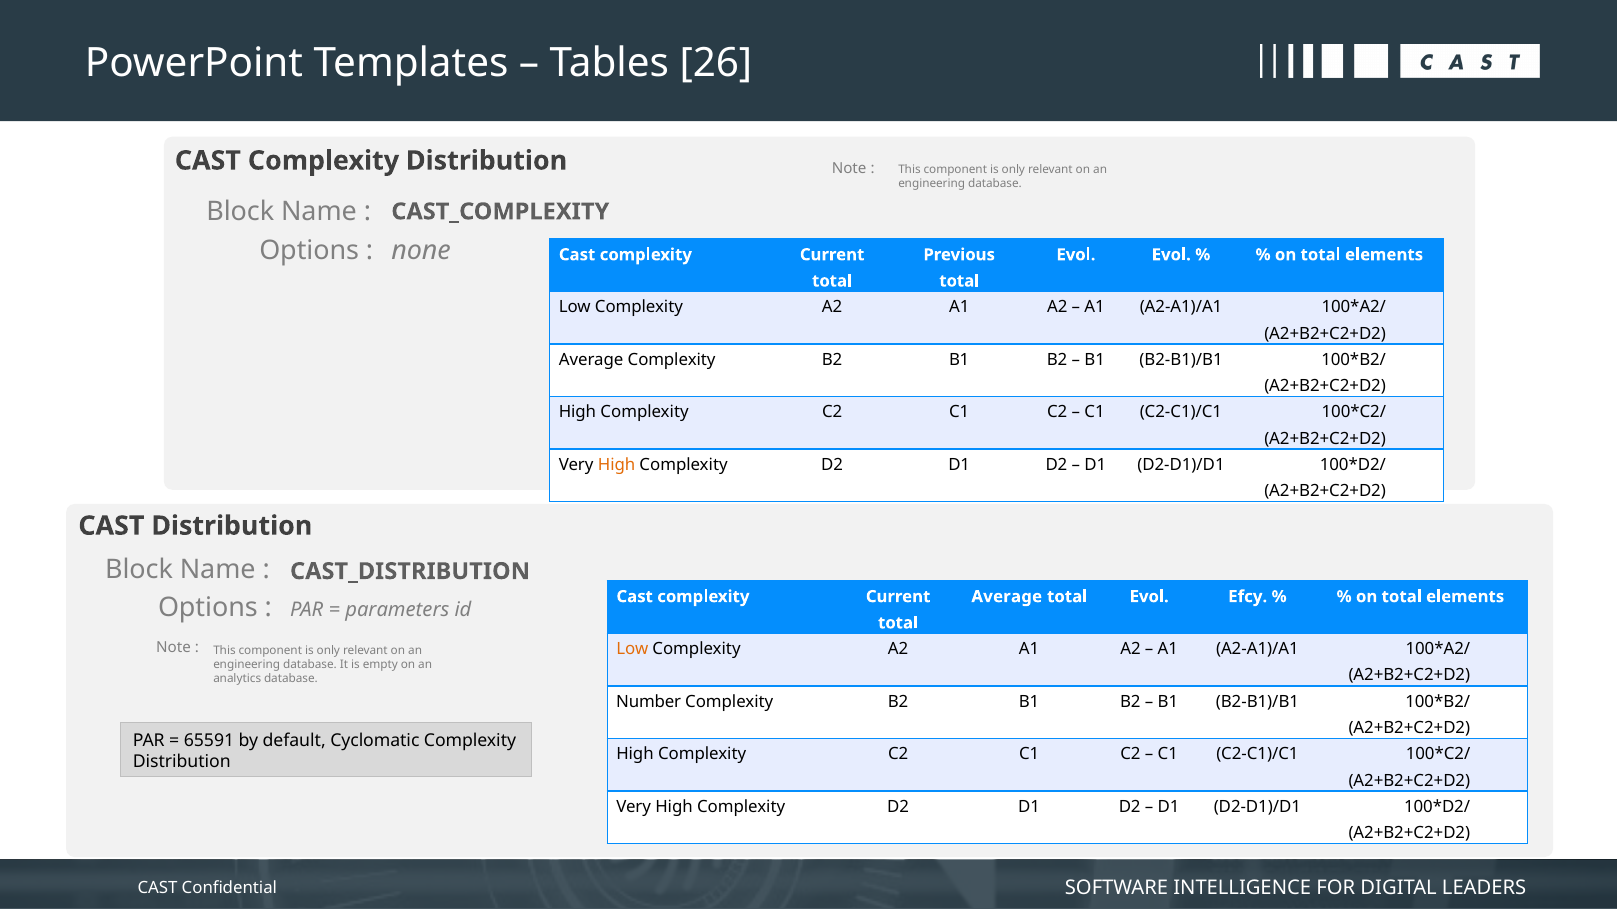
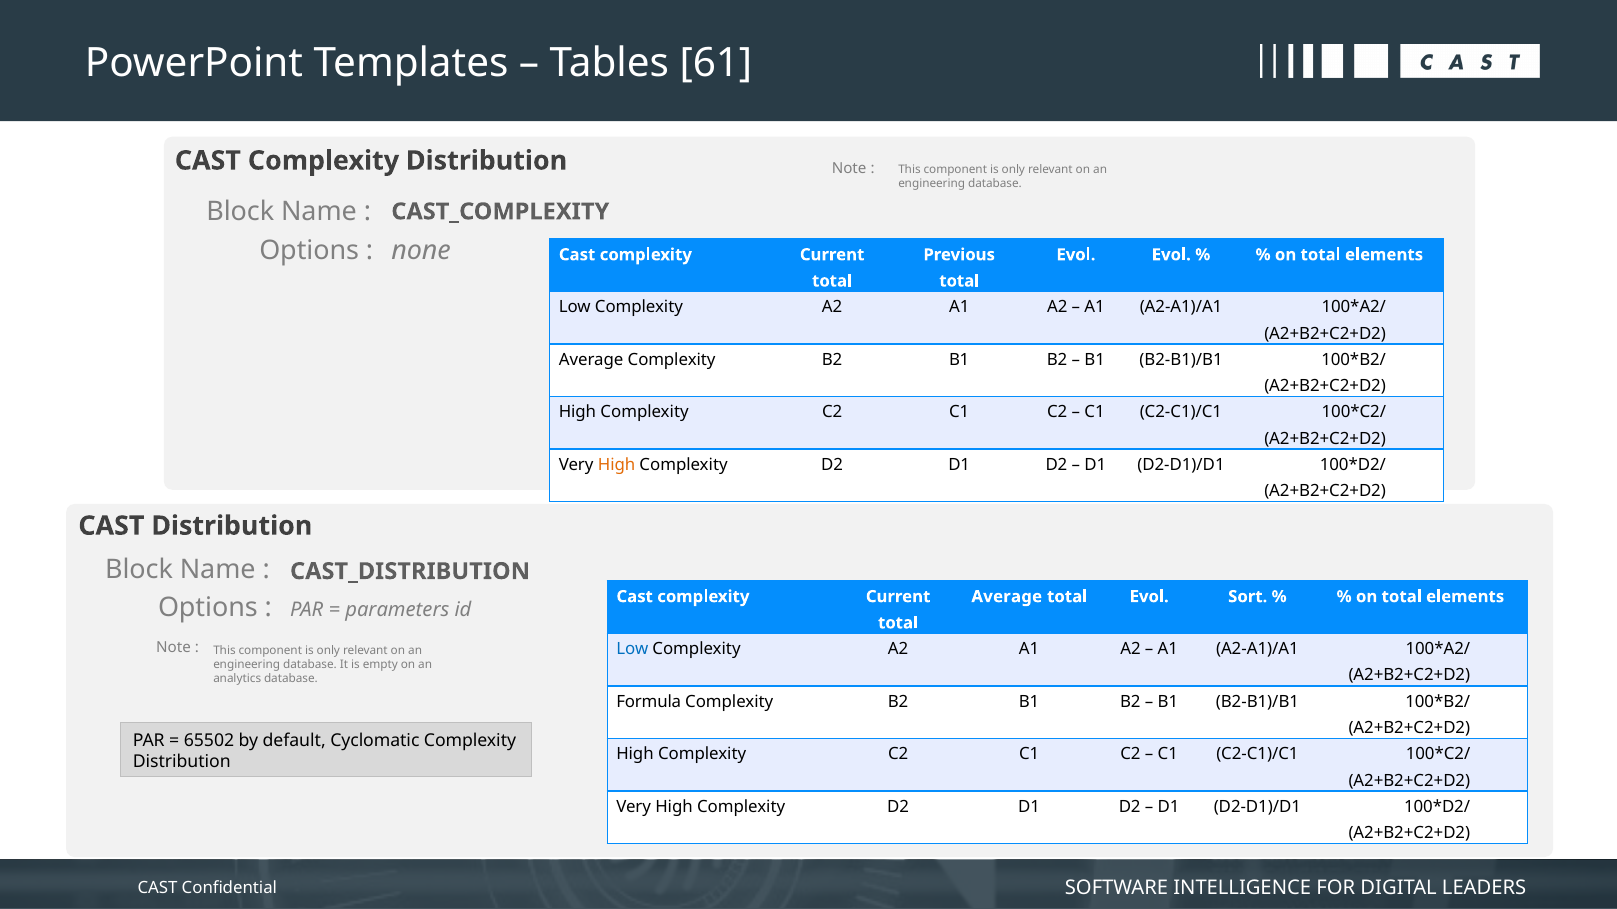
26: 26 -> 61
Efcy: Efcy -> Sort
Low at (632, 650) colour: orange -> blue
Number: Number -> Formula
65591: 65591 -> 65502
